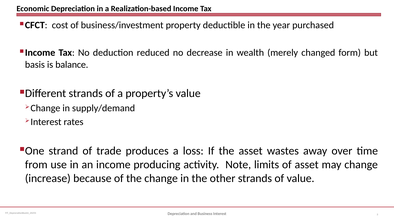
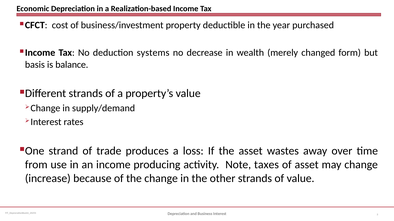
reduced: reduced -> systems
limits: limits -> taxes
